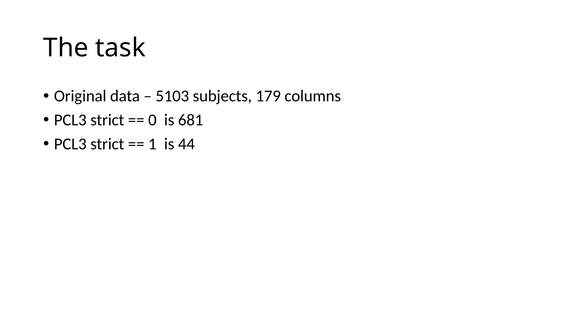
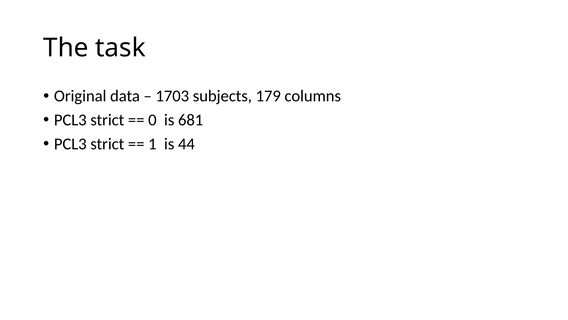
5103: 5103 -> 1703
